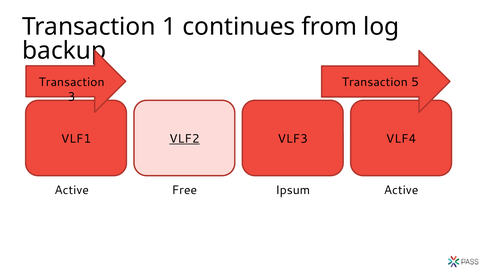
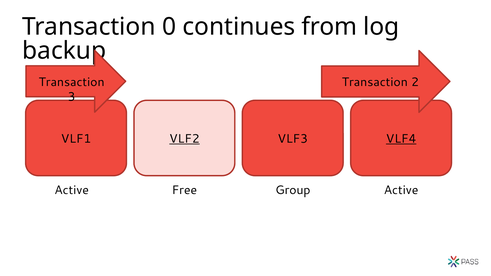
1: 1 -> 0
5: 5 -> 2
VLF4 underline: none -> present
Ipsum: Ipsum -> Group
